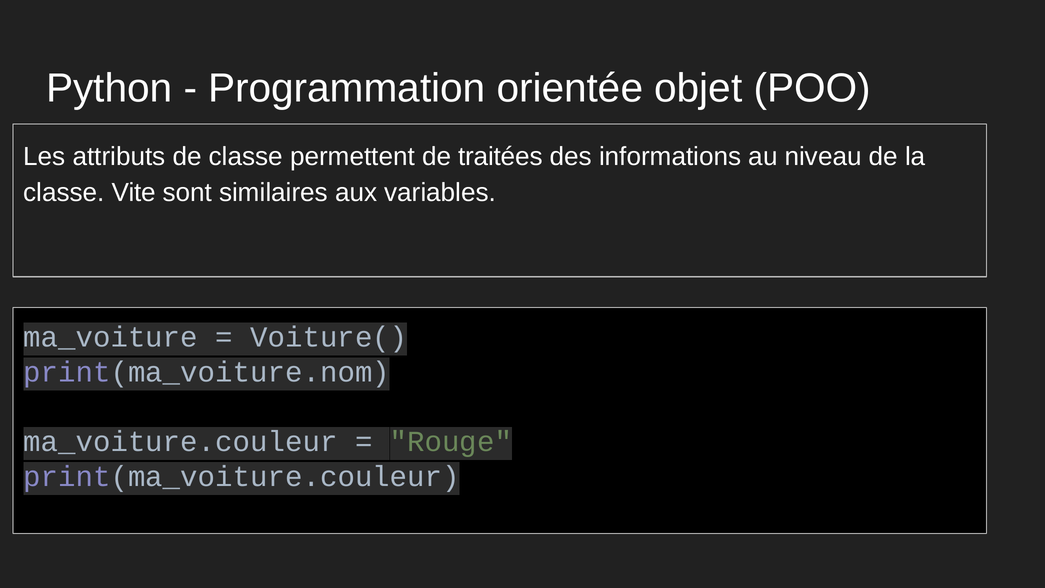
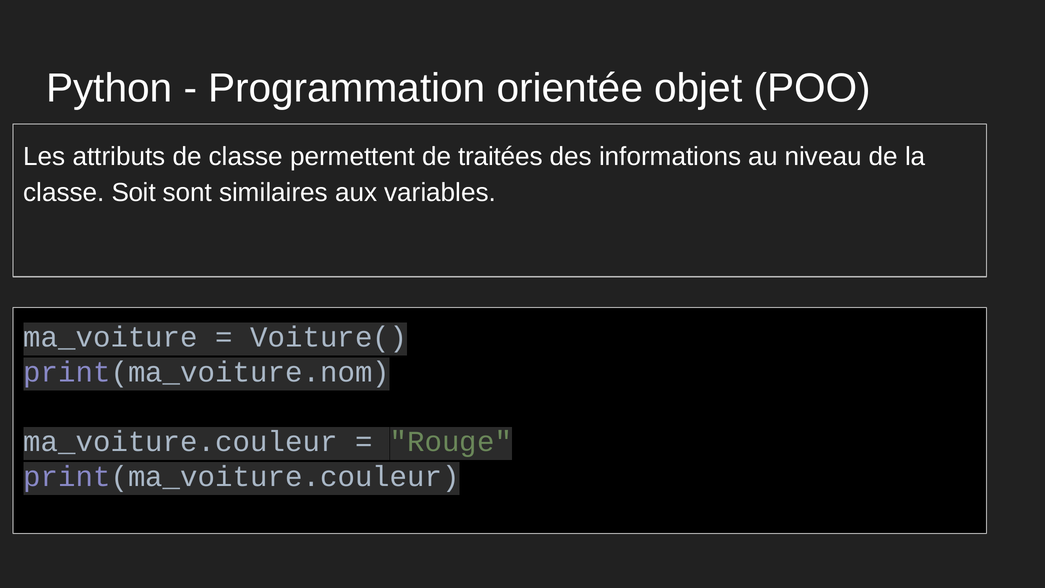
Vite: Vite -> Soit
